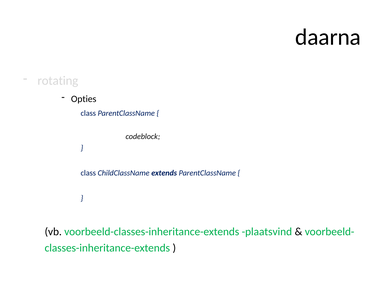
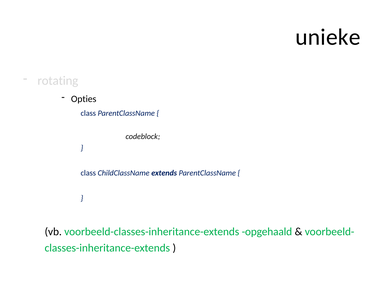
daarna: daarna -> unieke
plaatsvind: plaatsvind -> opgehaald
